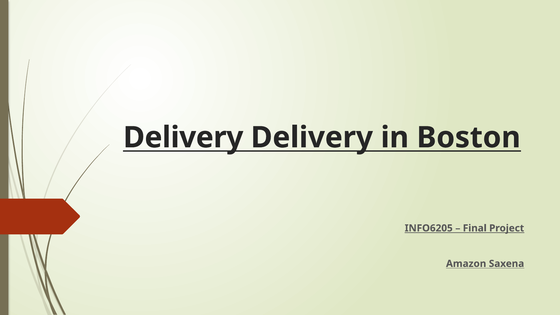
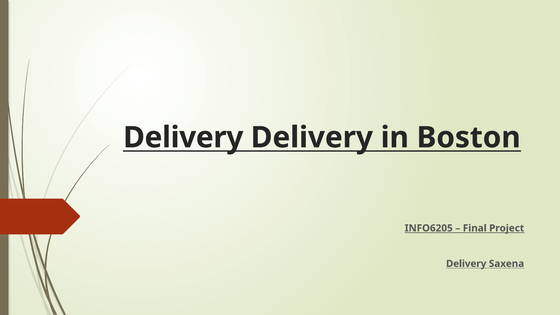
Amazon at (466, 264): Amazon -> Delivery
